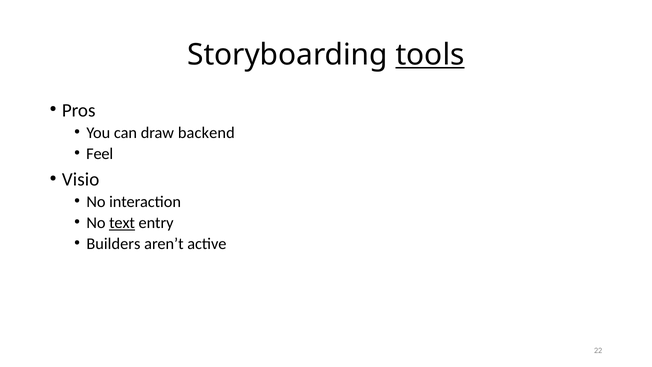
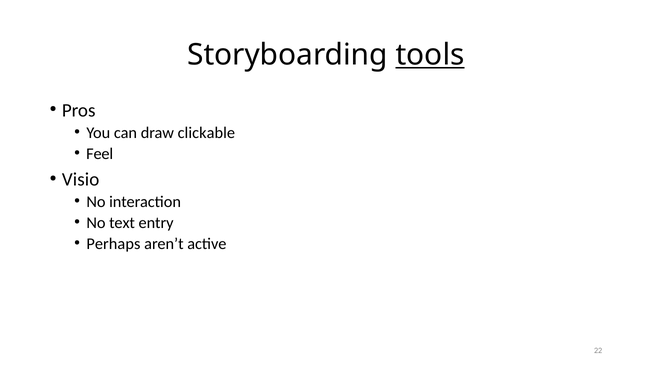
backend: backend -> clickable
text underline: present -> none
Builders: Builders -> Perhaps
